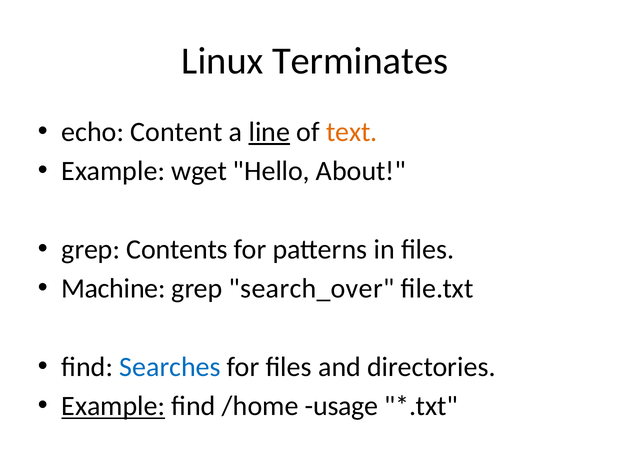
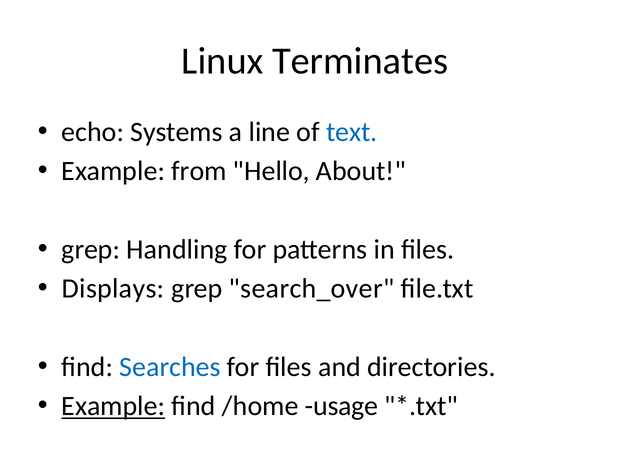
Content: Content -> Systems
line underline: present -> none
text colour: orange -> blue
wget: wget -> from
Contents: Contents -> Handling
Machine: Machine -> Displays
